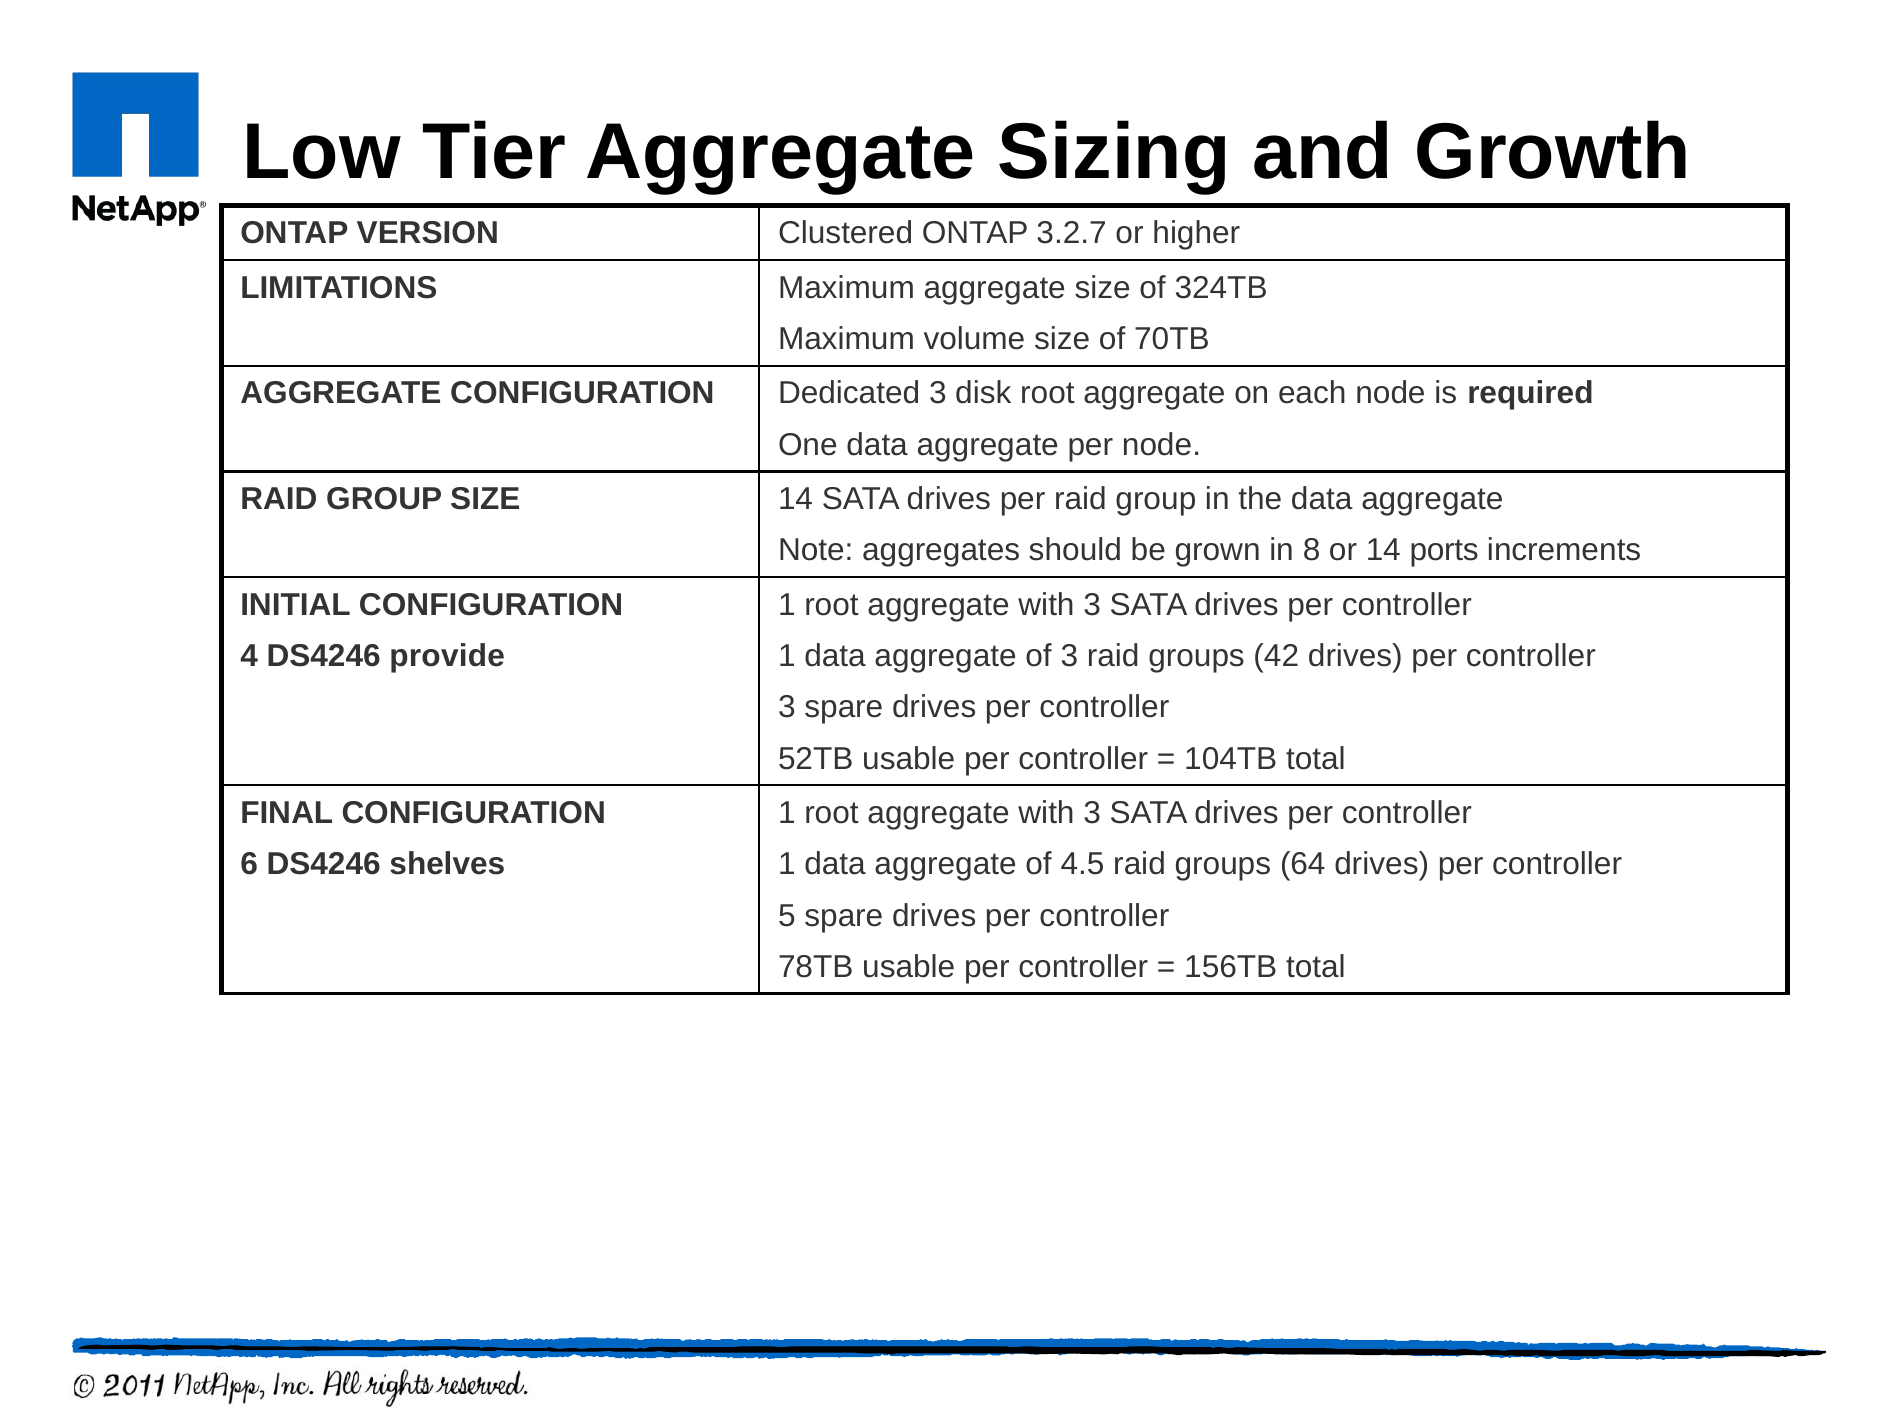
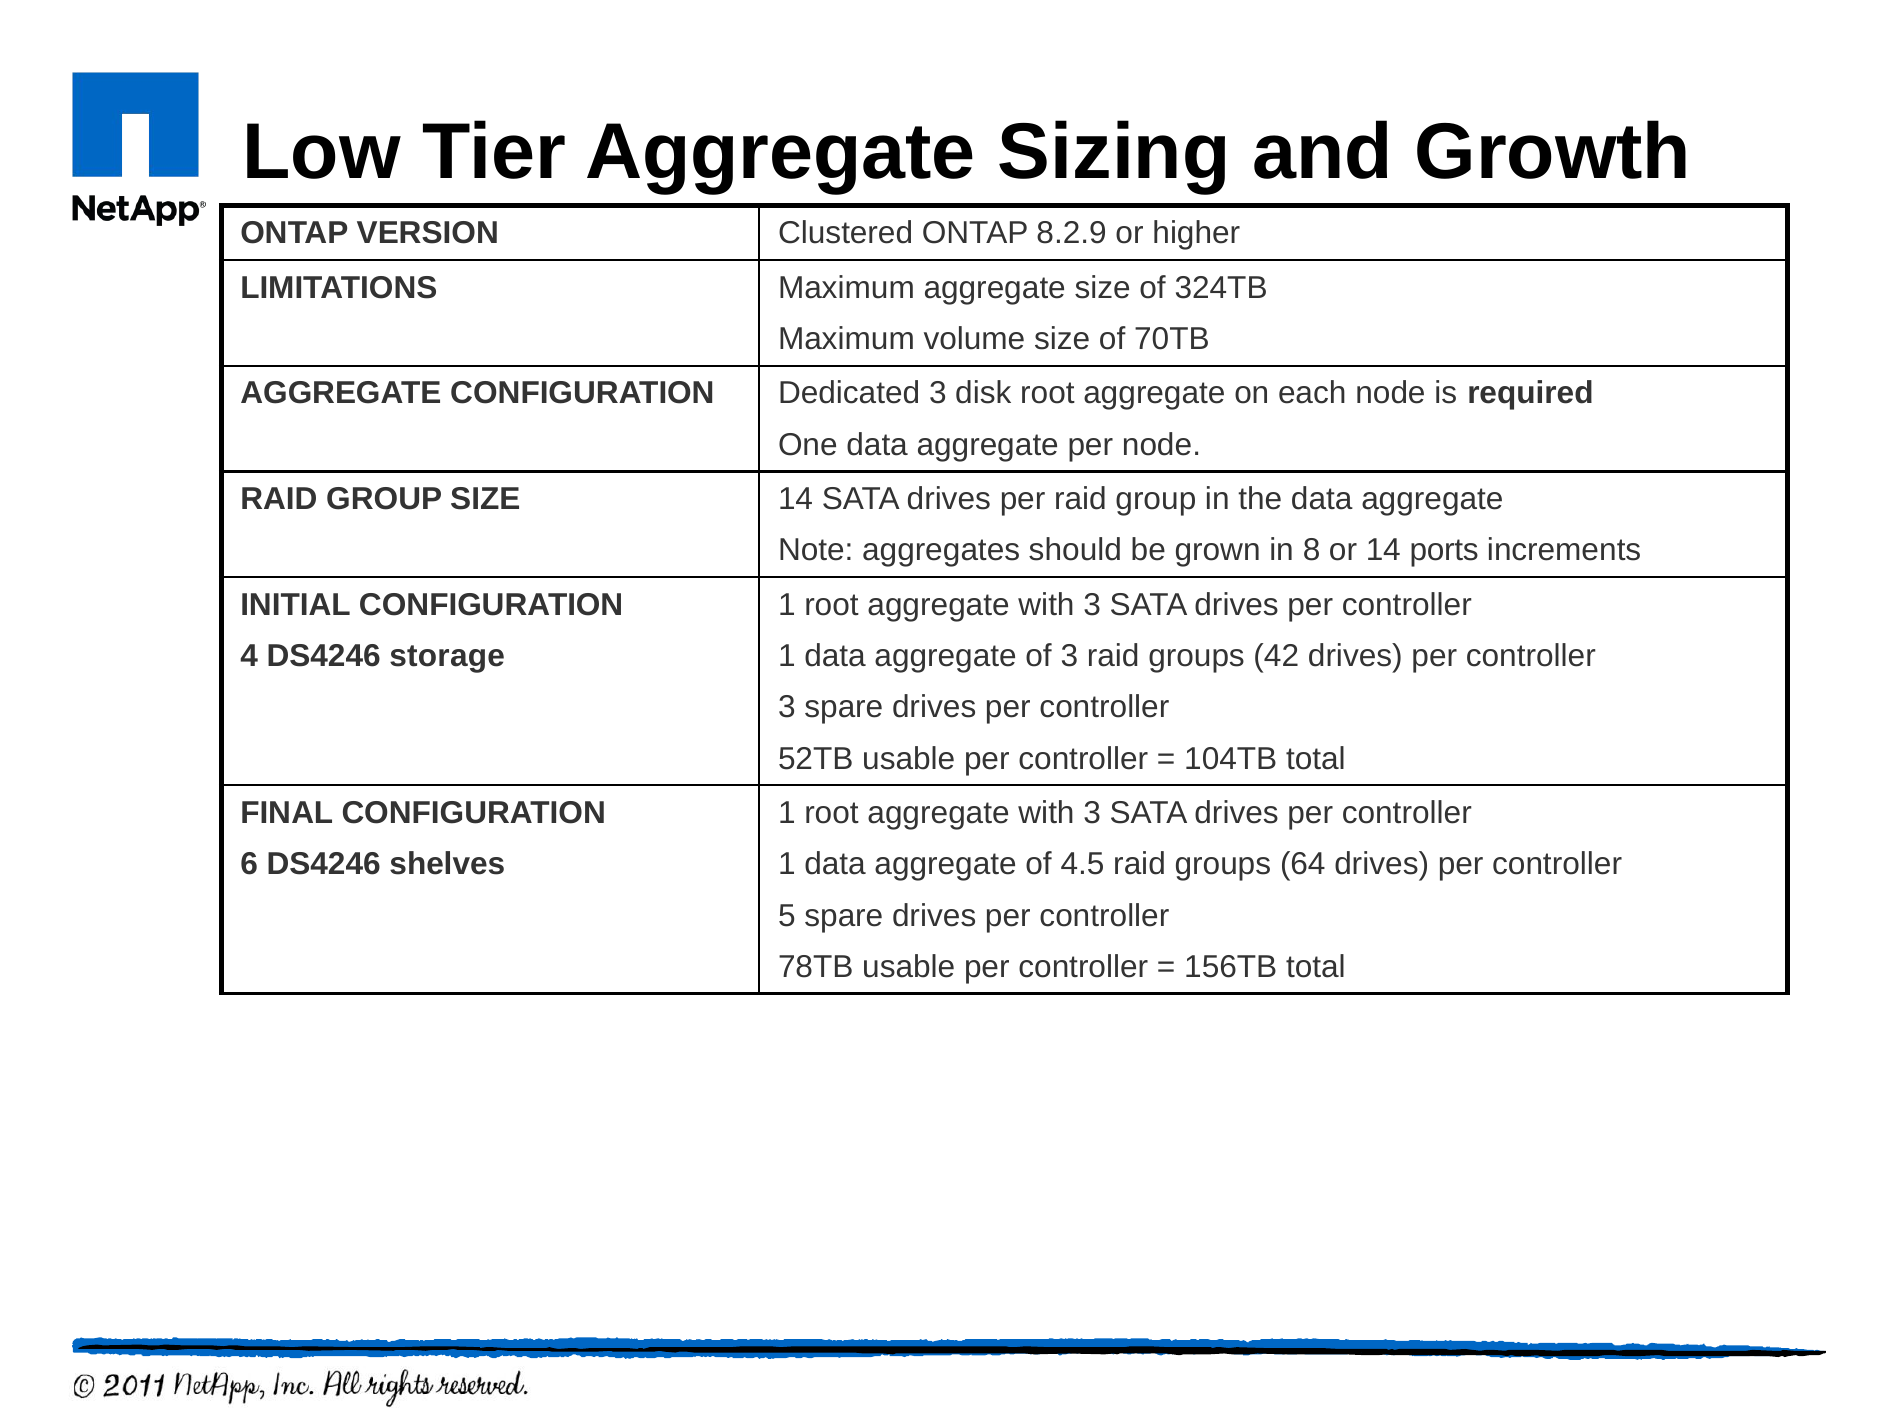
3.2.7: 3.2.7 -> 8.2.9
provide: provide -> storage
